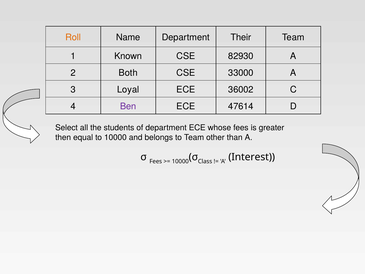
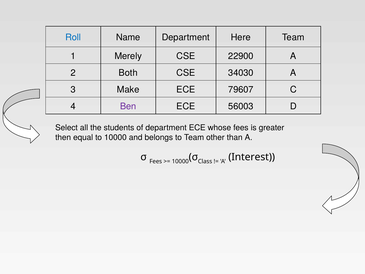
Roll colour: orange -> blue
Their: Their -> Here
Known: Known -> Merely
82930: 82930 -> 22900
33000: 33000 -> 34030
Loyal: Loyal -> Make
36002: 36002 -> 79607
47614: 47614 -> 56003
